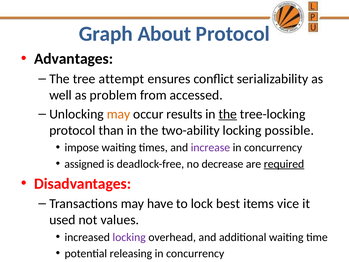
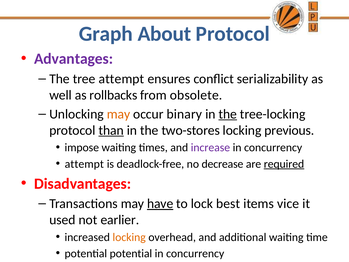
Advantages colour: black -> purple
problem: problem -> rollbacks
accessed: accessed -> obsolete
results: results -> binary
than underline: none -> present
two-ability: two-ability -> two-stores
possible: possible -> previous
assigned at (84, 164): assigned -> attempt
have underline: none -> present
values: values -> earlier
locking at (129, 237) colour: purple -> orange
potential releasing: releasing -> potential
